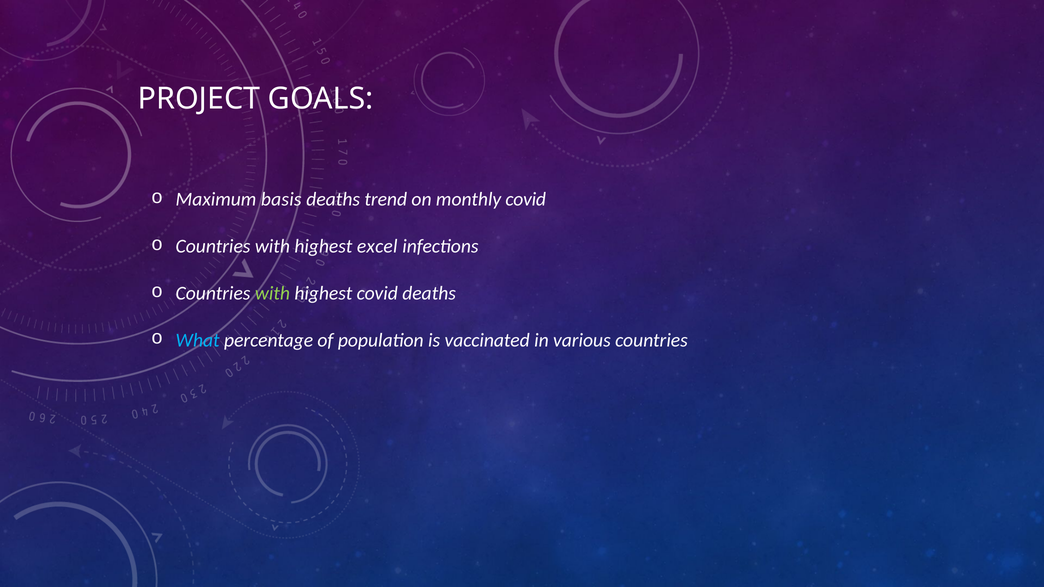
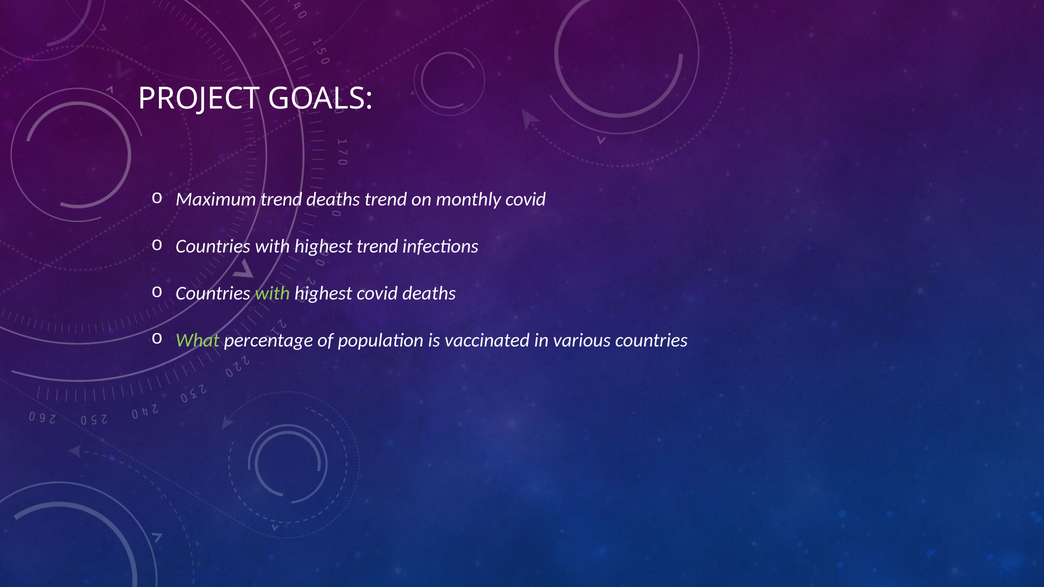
Maximum basis: basis -> trend
highest excel: excel -> trend
What colour: light blue -> light green
